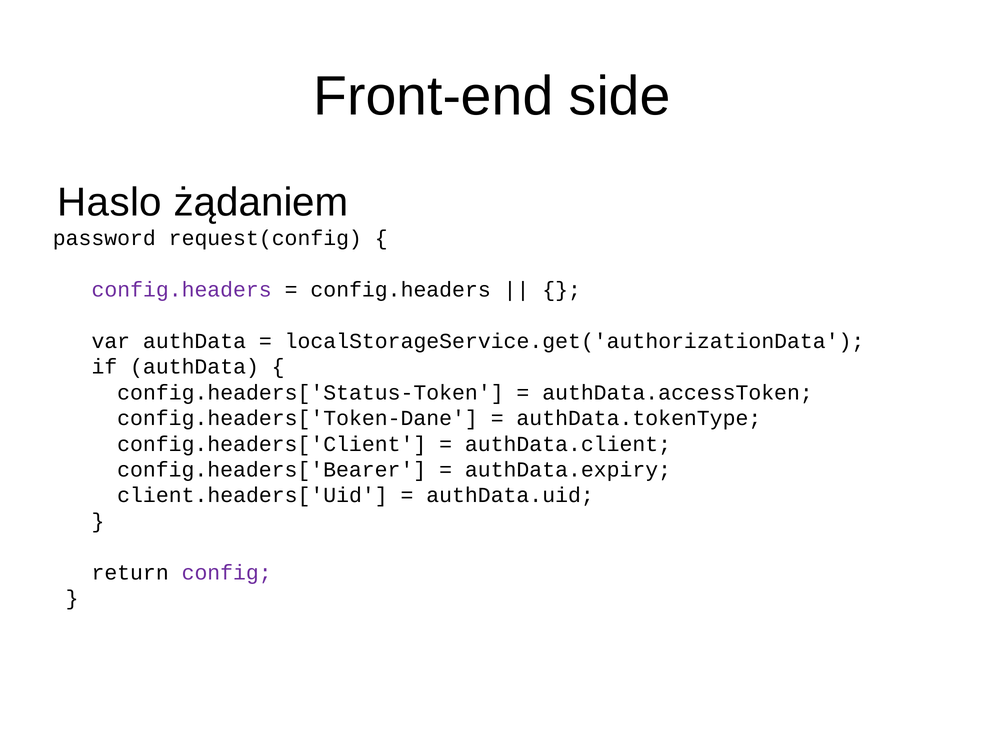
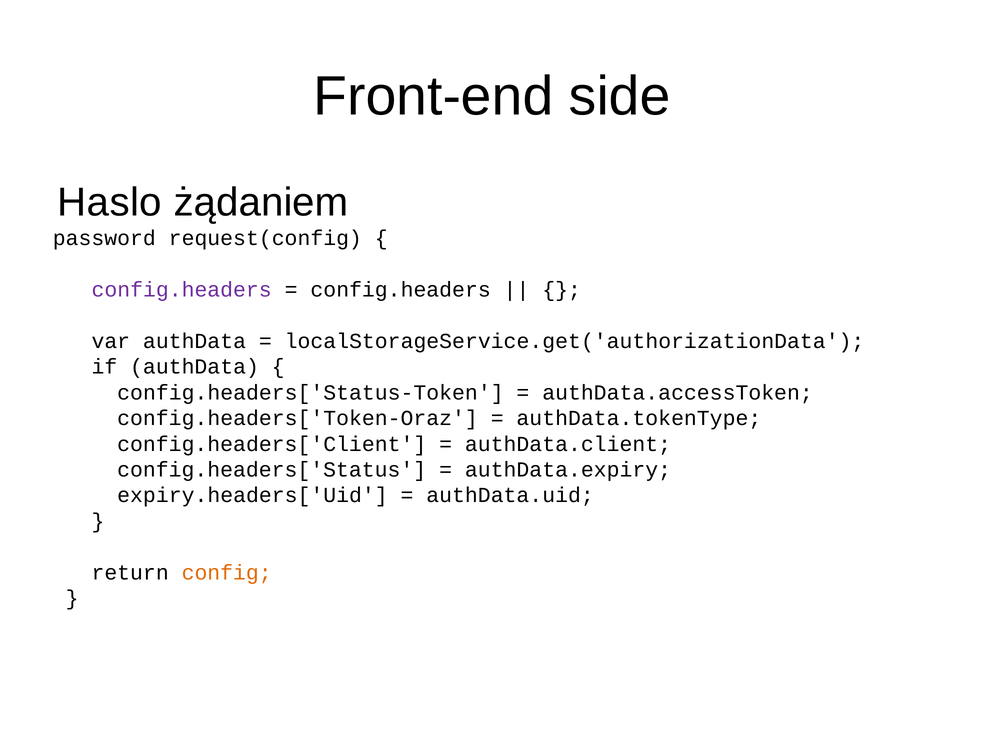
config.headers['Token-Dane: config.headers['Token-Dane -> config.headers['Token-Oraz
config.headers['Bearer: config.headers['Bearer -> config.headers['Status
client.headers['Uid: client.headers['Uid -> expiry.headers['Uid
config colour: purple -> orange
